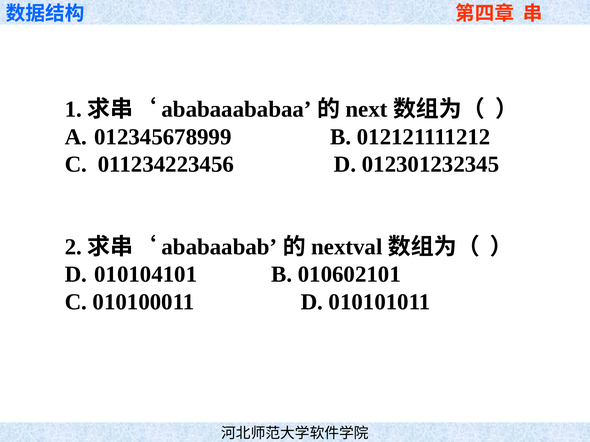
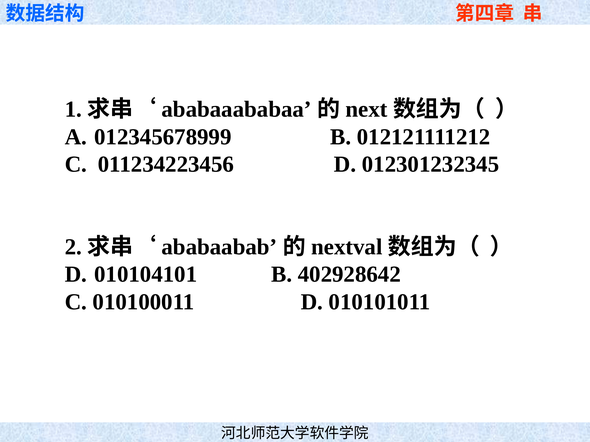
010602101: 010602101 -> 402928642
